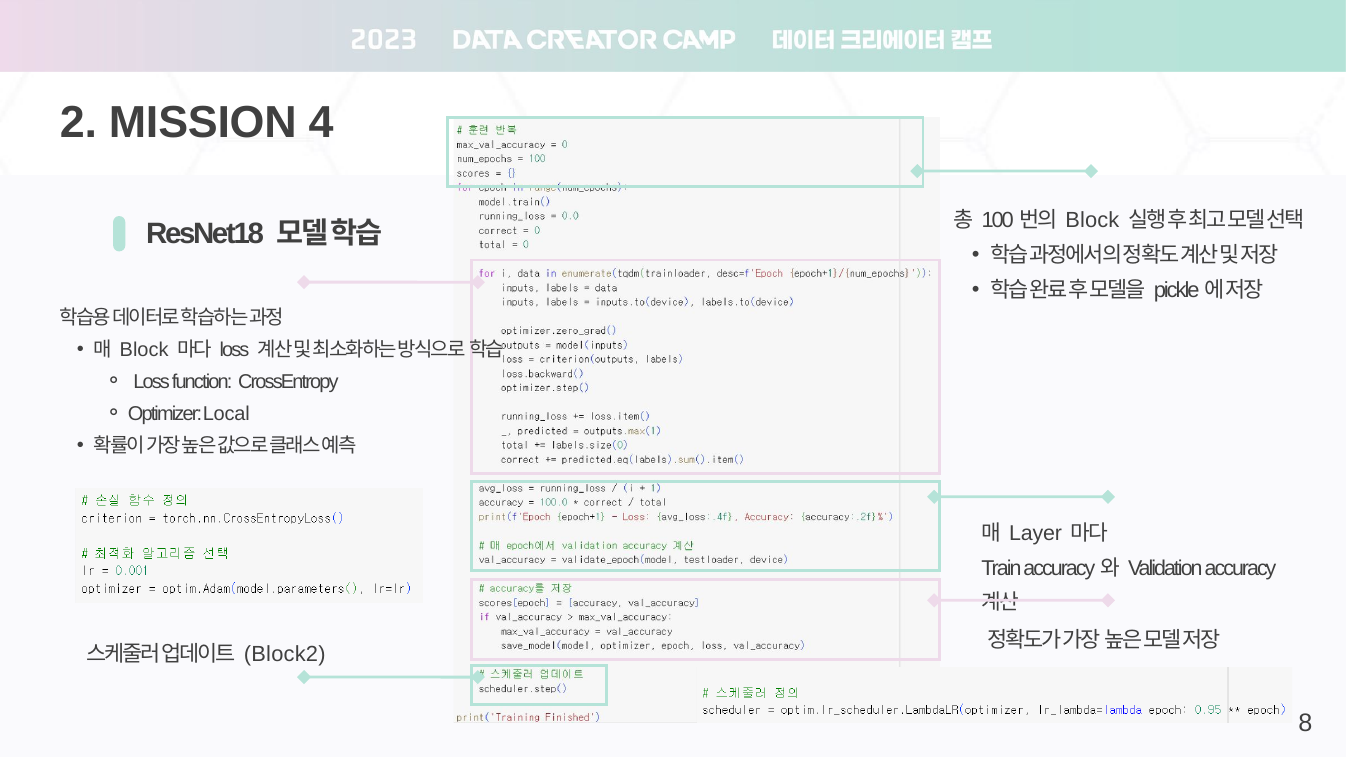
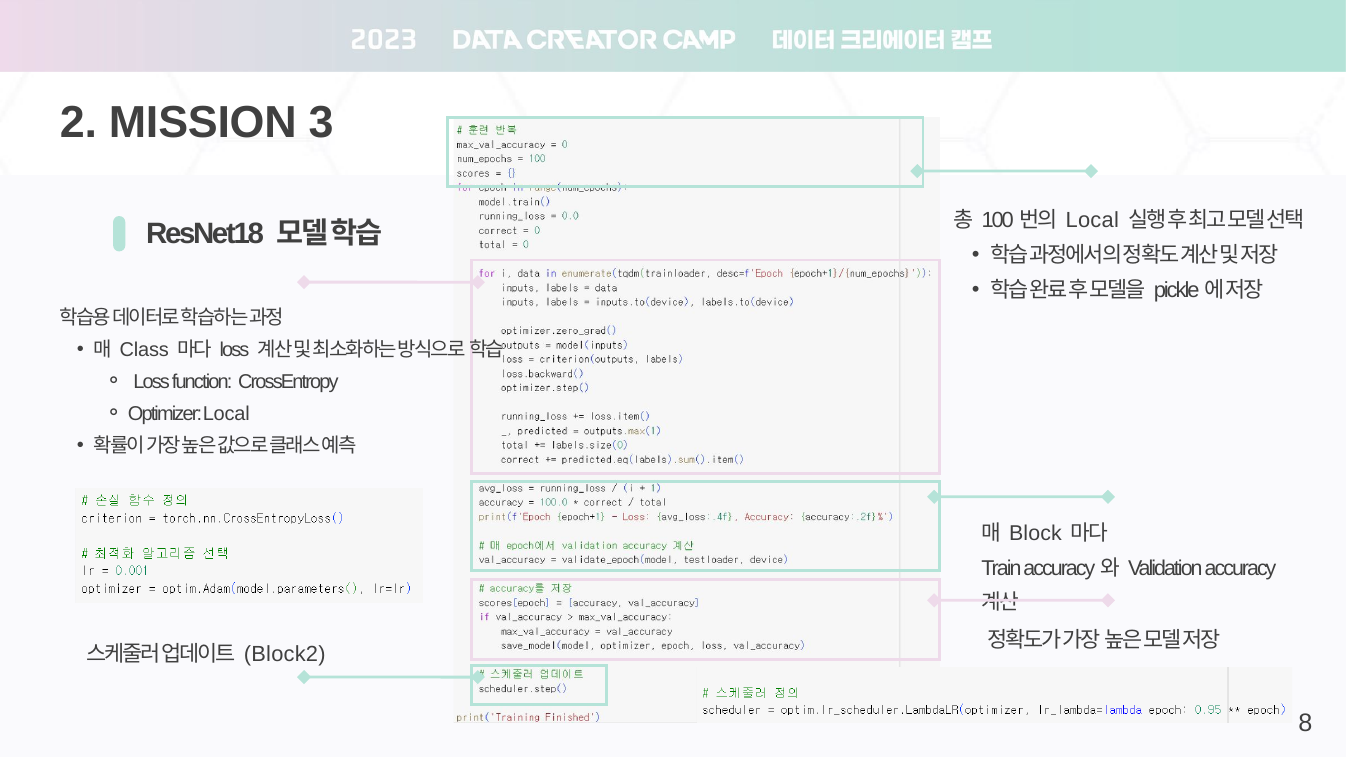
4: 4 -> 3
Block at (1092, 221): Block -> Local
Block at (144, 350): Block -> Class
Layer: Layer -> Block
